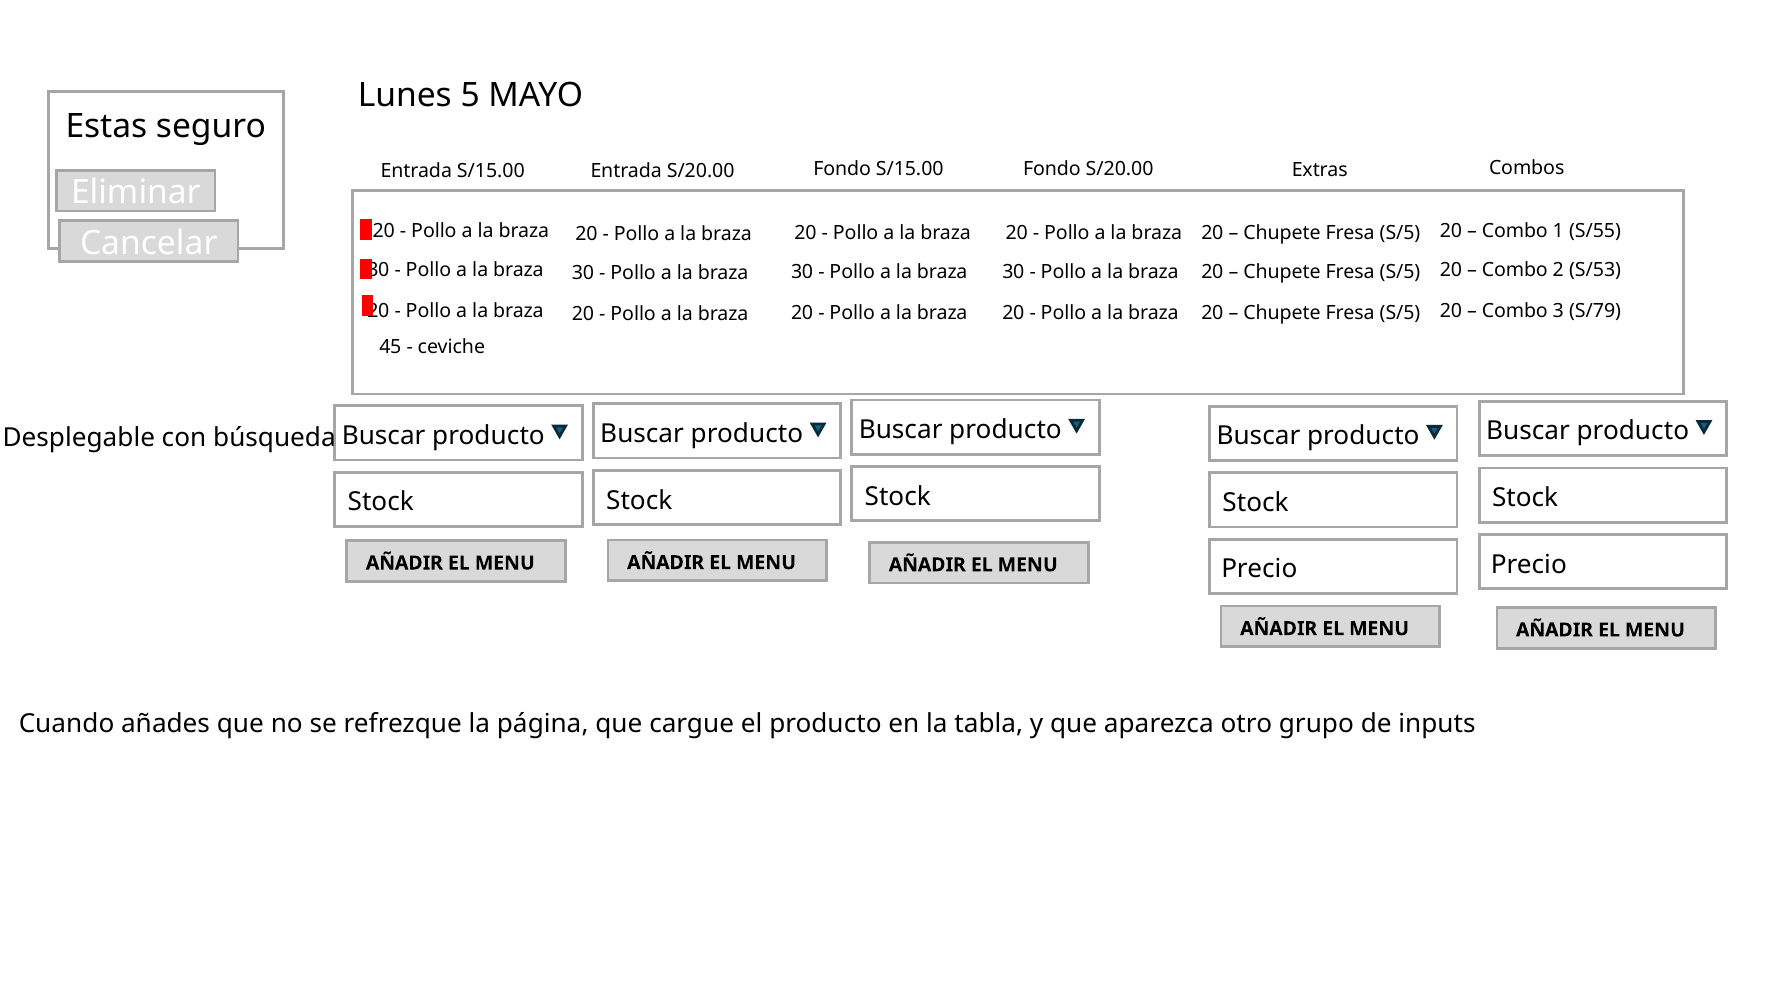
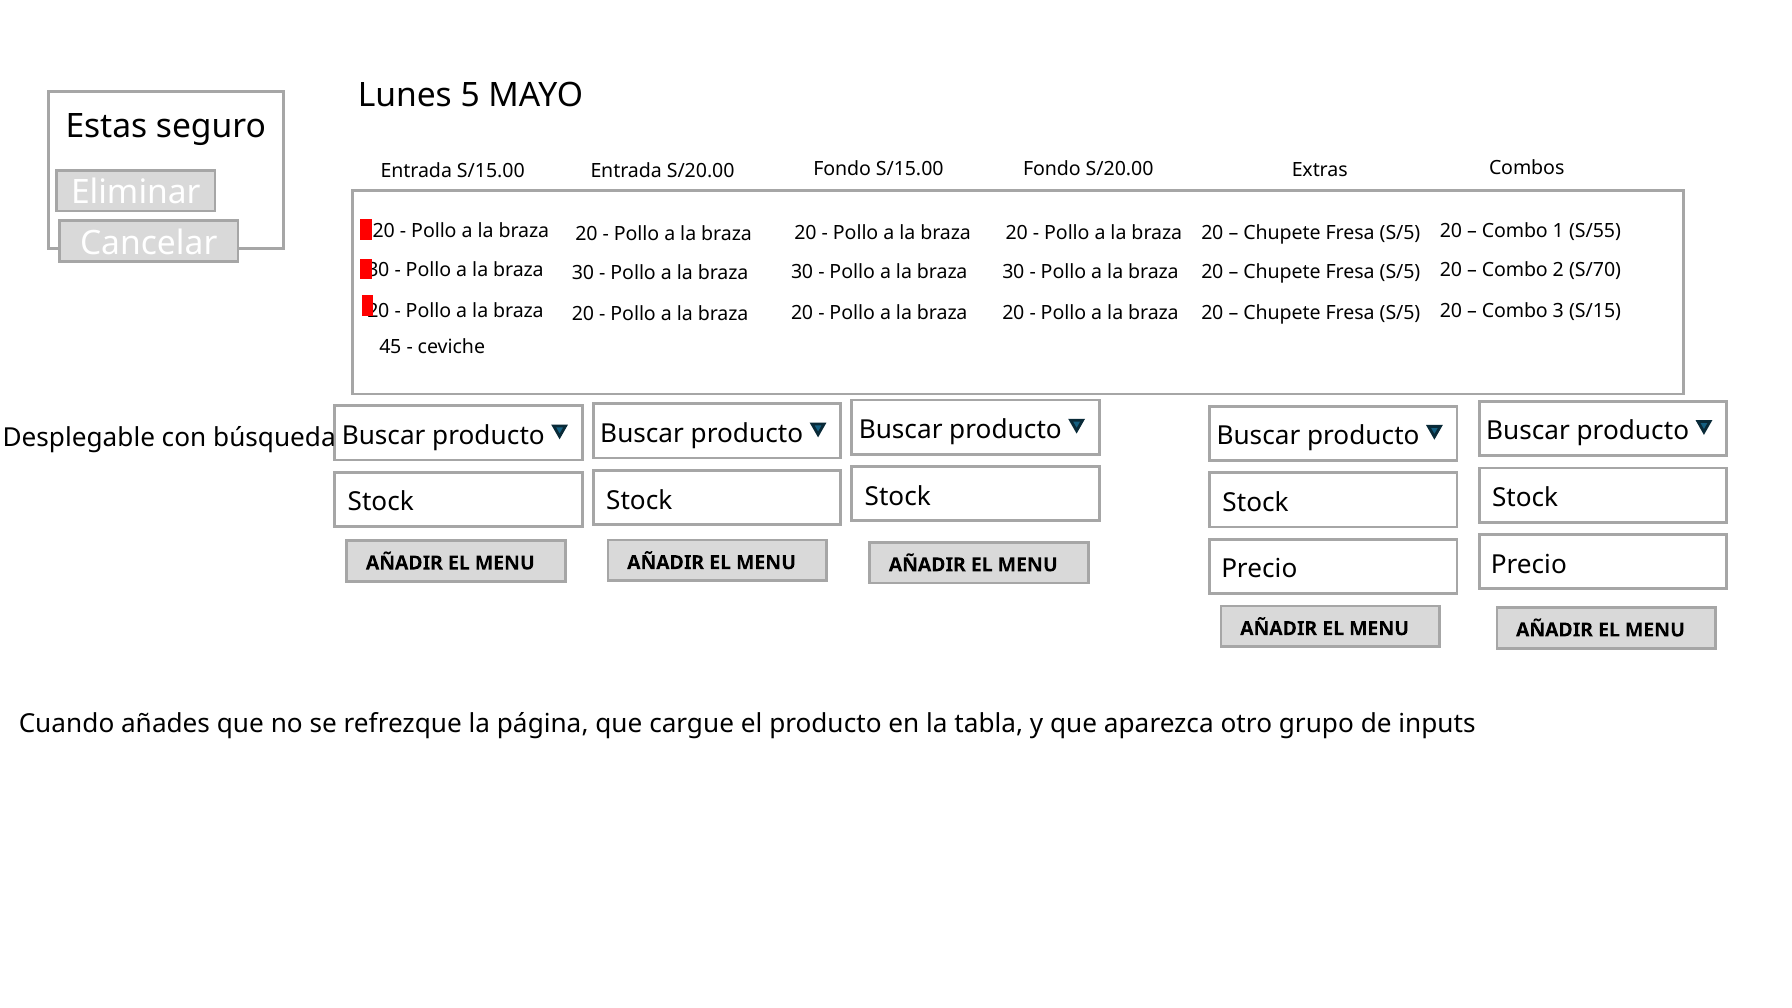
S/53: S/53 -> S/70
S/79: S/79 -> S/15
